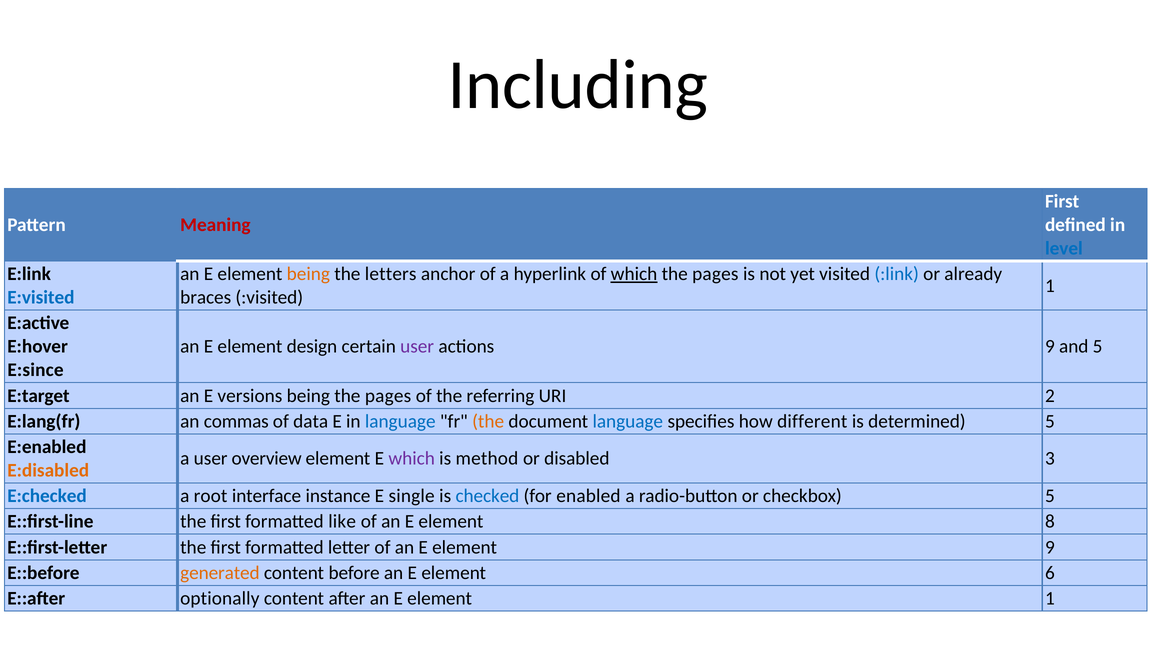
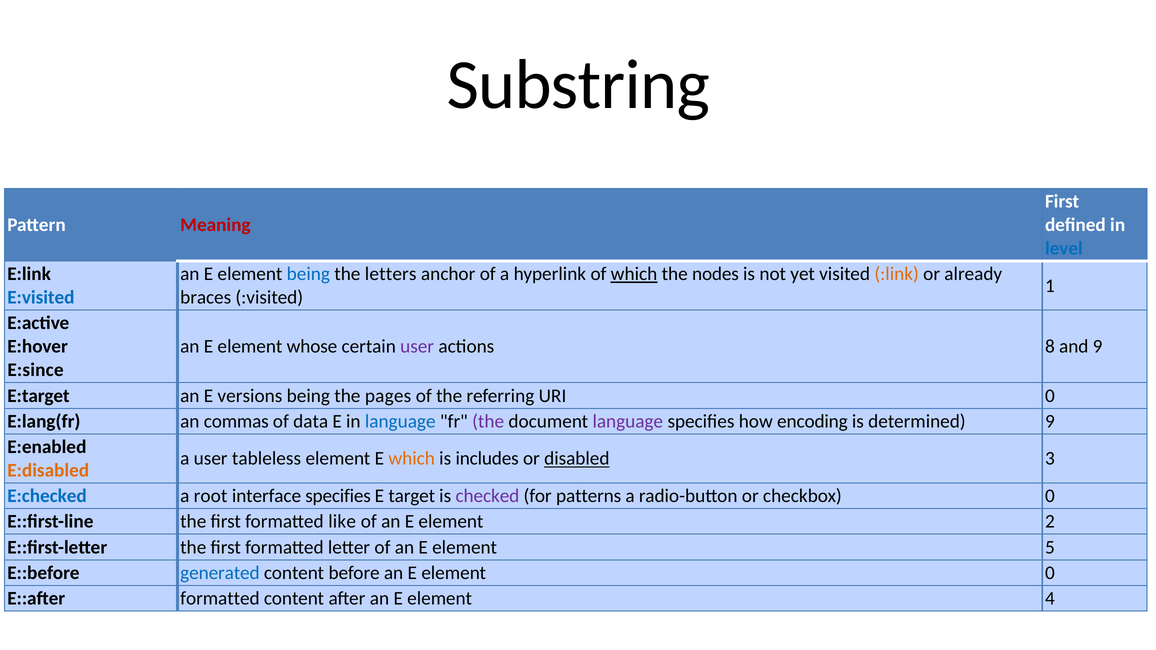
Including: Including -> Substring
being at (308, 274) colour: orange -> blue
pages at (715, 274): pages -> nodes
:link colour: blue -> orange
design: design -> whose
actions 9: 9 -> 8
and 5: 5 -> 9
URI 2: 2 -> 0
the at (488, 421) colour: orange -> purple
language at (628, 421) colour: blue -> purple
different: different -> encoding
determined 5: 5 -> 9
overview: overview -> tableless
which at (412, 459) colour: purple -> orange
method: method -> includes
disabled underline: none -> present
interface instance: instance -> specifies
single: single -> target
checked colour: blue -> purple
enabled: enabled -> patterns
checkbox 5: 5 -> 0
8: 8 -> 2
element 9: 9 -> 5
generated colour: orange -> blue
element 6: 6 -> 0
E::after optionally: optionally -> formatted
element 1: 1 -> 4
